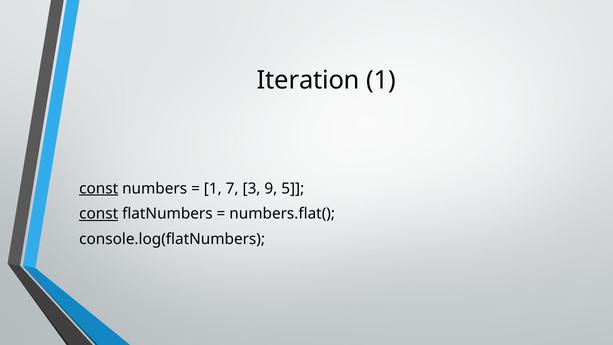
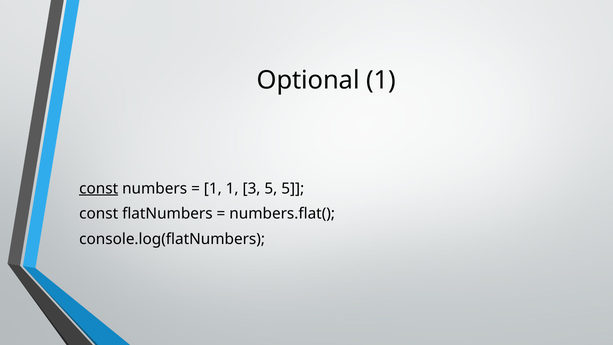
Iteration: Iteration -> Optional
1 7: 7 -> 1
3 9: 9 -> 5
const at (99, 214) underline: present -> none
